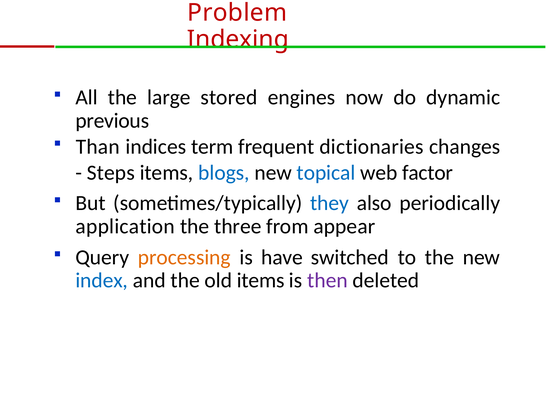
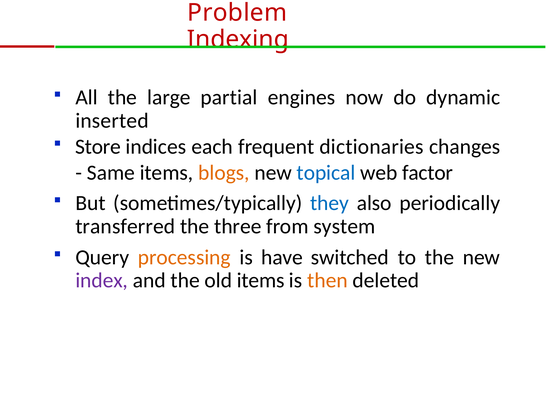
stored: stored -> partial
previous: previous -> inserted
Than: Than -> Store
term: term -> each
Steps: Steps -> Same
blogs colour: blue -> orange
application: application -> transferred
appear: appear -> system
index colour: blue -> purple
then colour: purple -> orange
